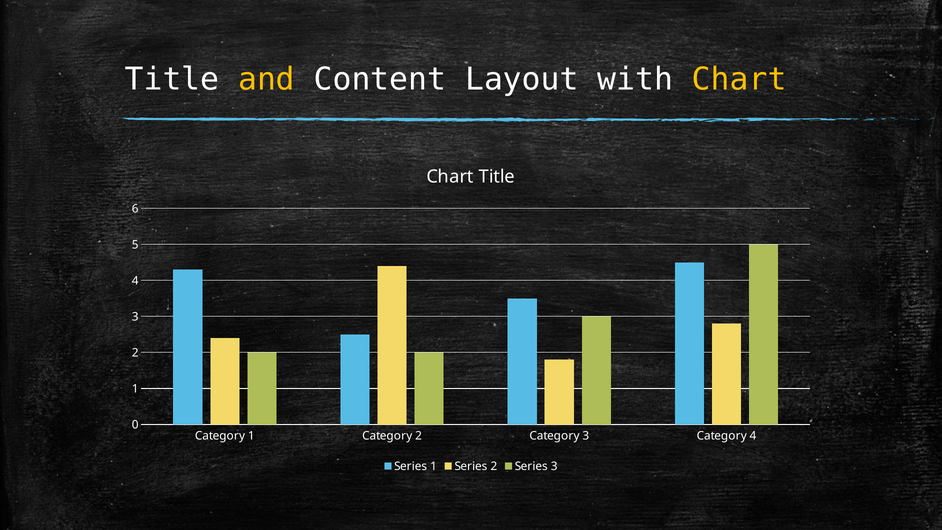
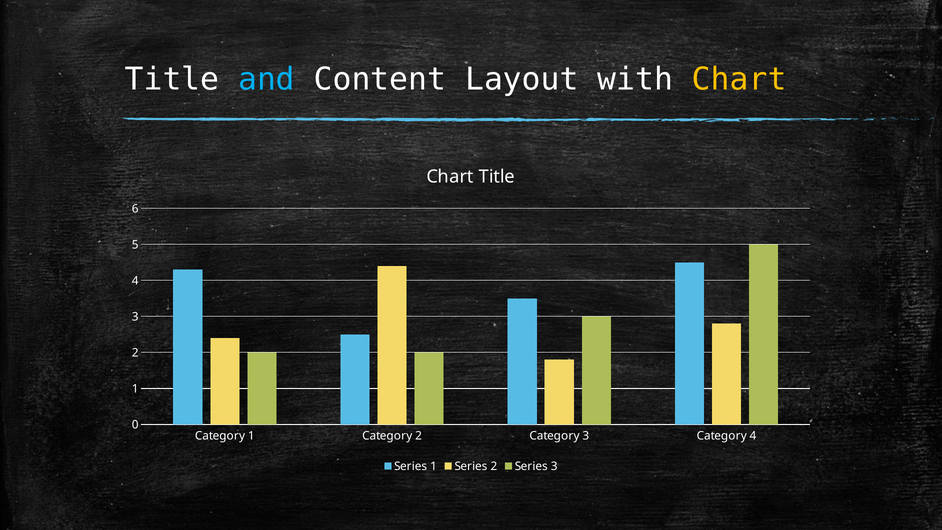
and colour: yellow -> light blue
